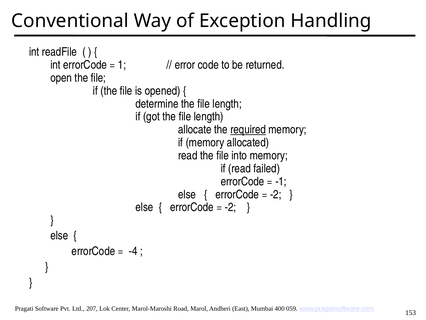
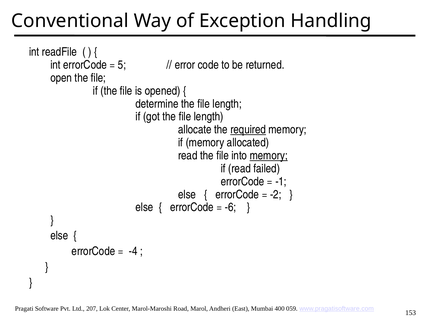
1: 1 -> 5
memory at (269, 155) underline: none -> present
-2 at (230, 207): -2 -> -6
